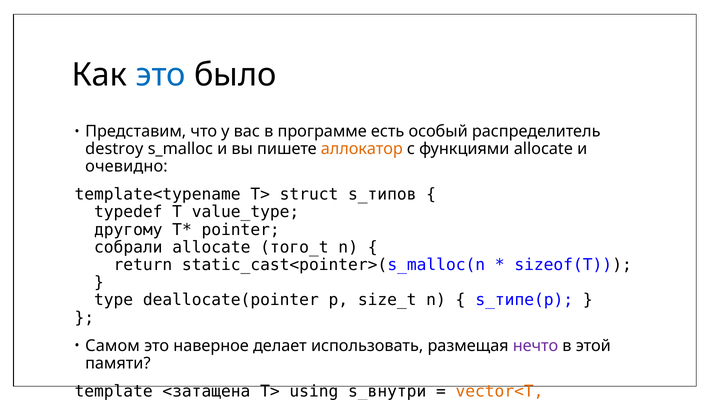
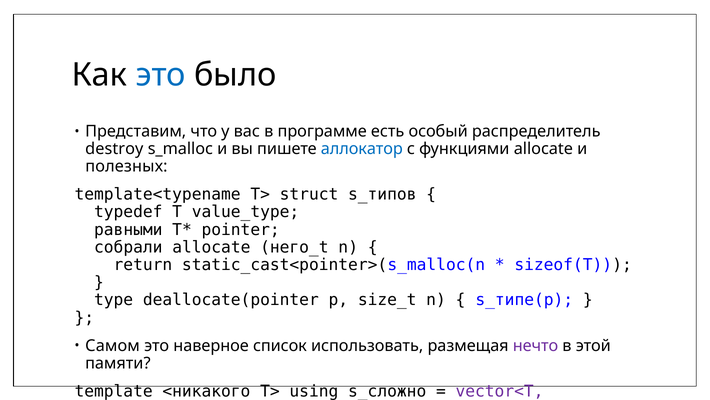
аллокатор colour: orange -> blue
очевидно: очевидно -> полезных
другому: другому -> равными
того_t: того_t -> него_t
делает: делает -> список
<затащена: <затащена -> <никакого
s_внутри: s_внутри -> s_сложно
vector<T colour: orange -> purple
